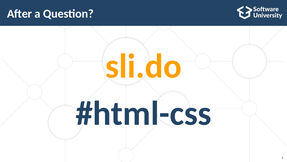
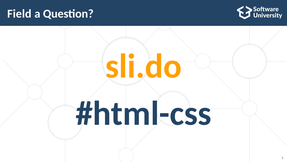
After: After -> Field
